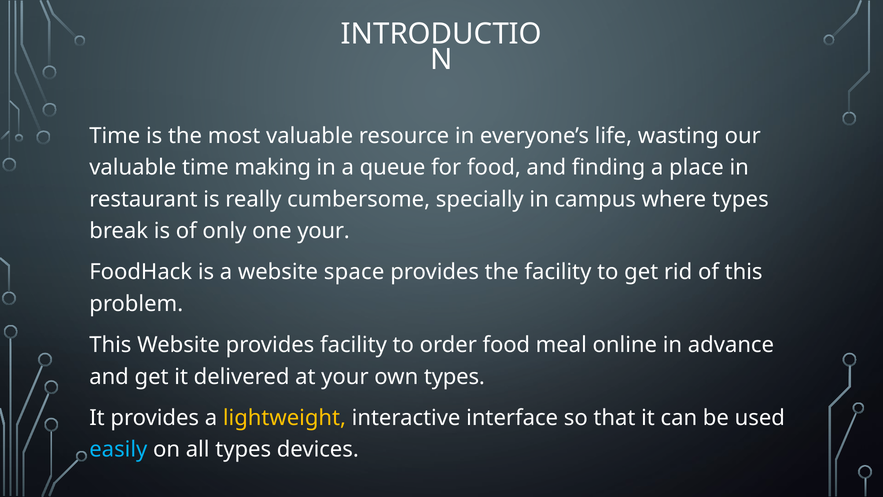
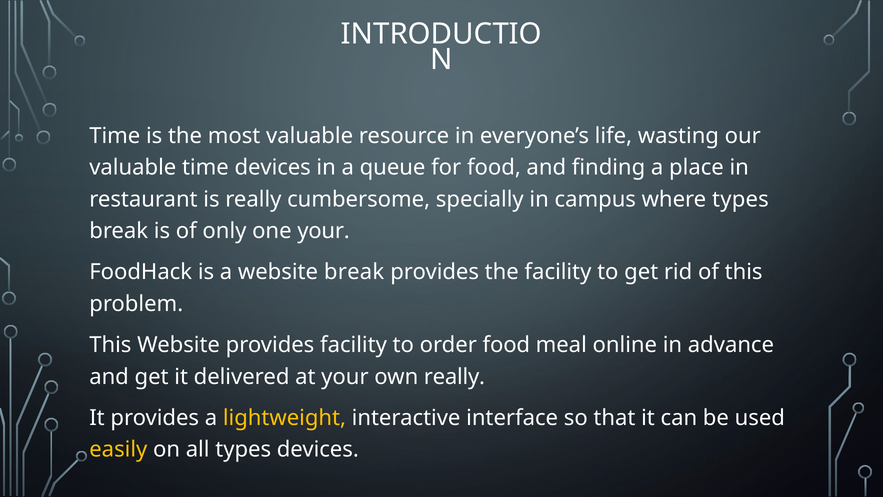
time making: making -> devices
website space: space -> break
own types: types -> really
easily colour: light blue -> yellow
